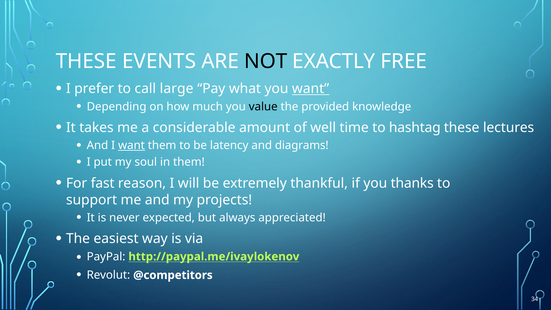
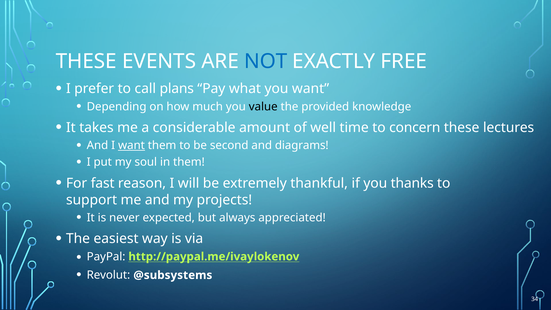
NOT colour: black -> blue
large: large -> plans
want at (311, 89) underline: present -> none
hashtag: hashtag -> concern
latency: latency -> second
@competitors: @competitors -> @subsystems
